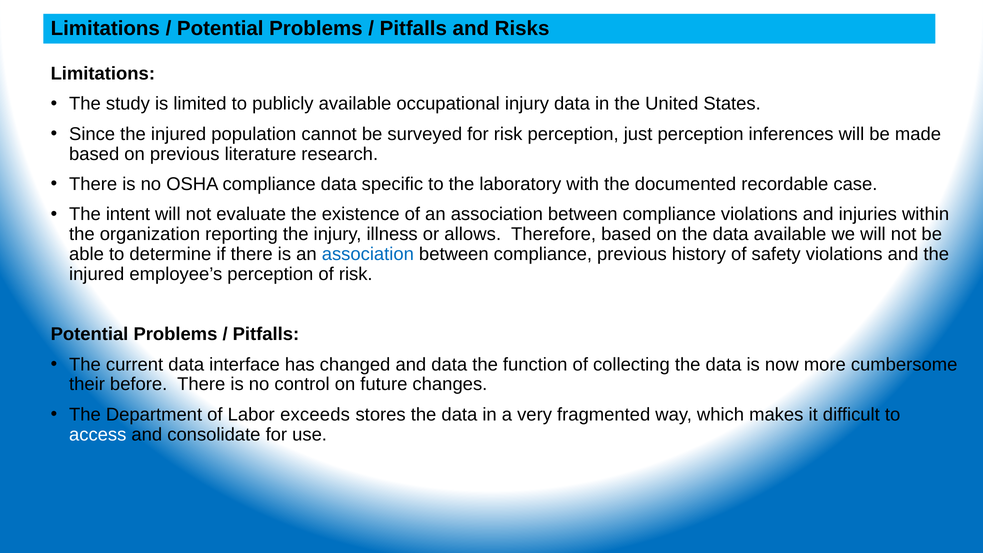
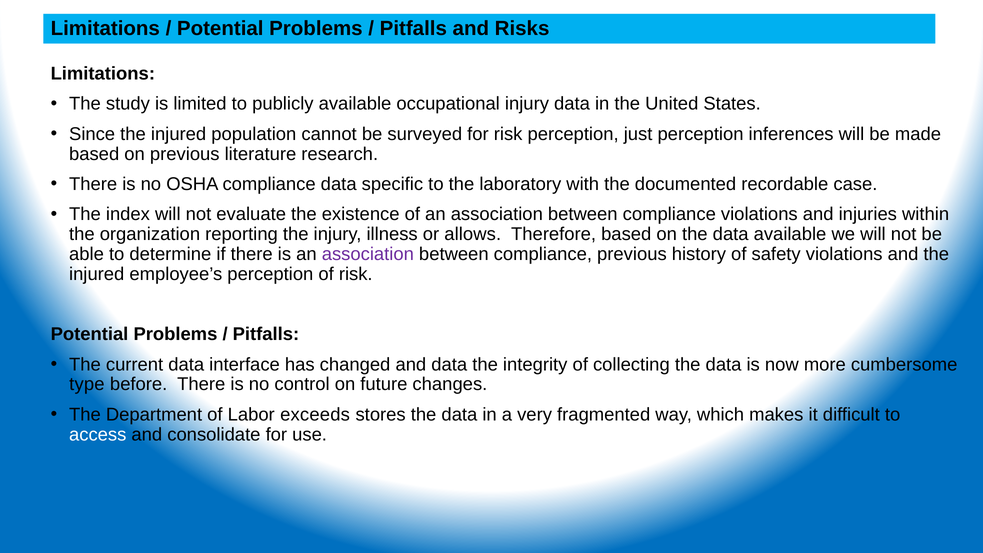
intent: intent -> index
association at (368, 254) colour: blue -> purple
function: function -> integrity
their: their -> type
